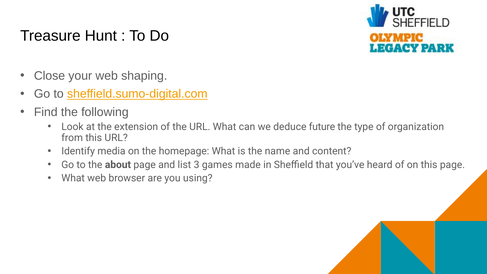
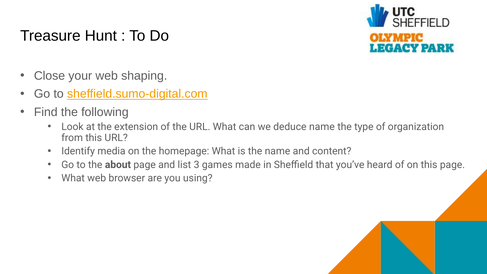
deduce future: future -> name
